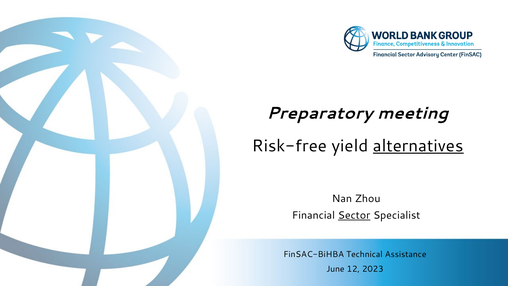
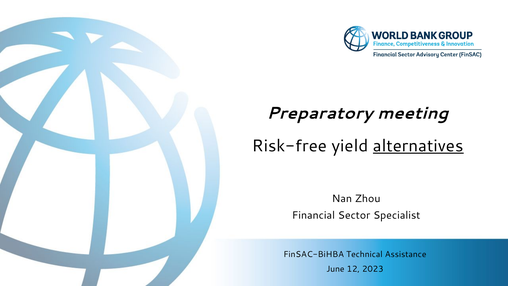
Sector underline: present -> none
